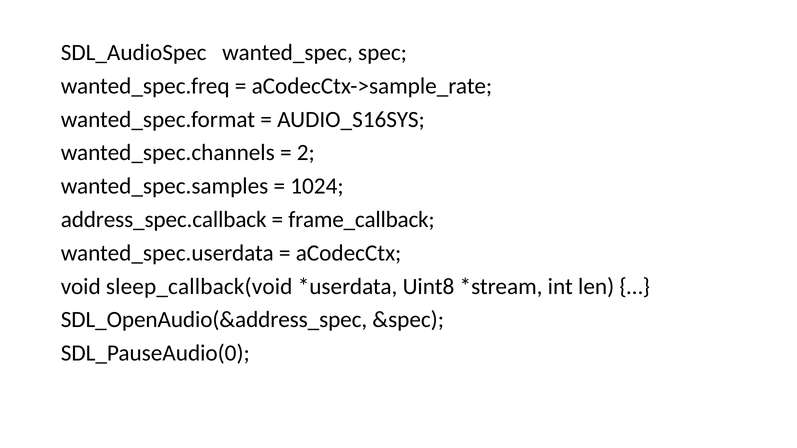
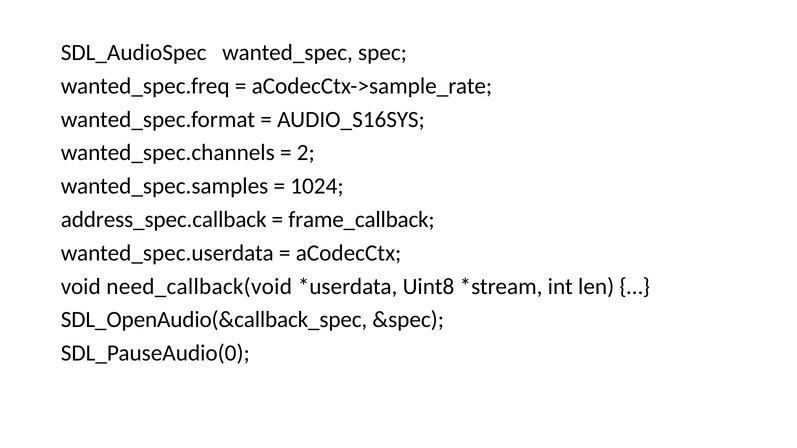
sleep_callback(void: sleep_callback(void -> need_callback(void
SDL_OpenAudio(&address_spec: SDL_OpenAudio(&address_spec -> SDL_OpenAudio(&callback_spec
